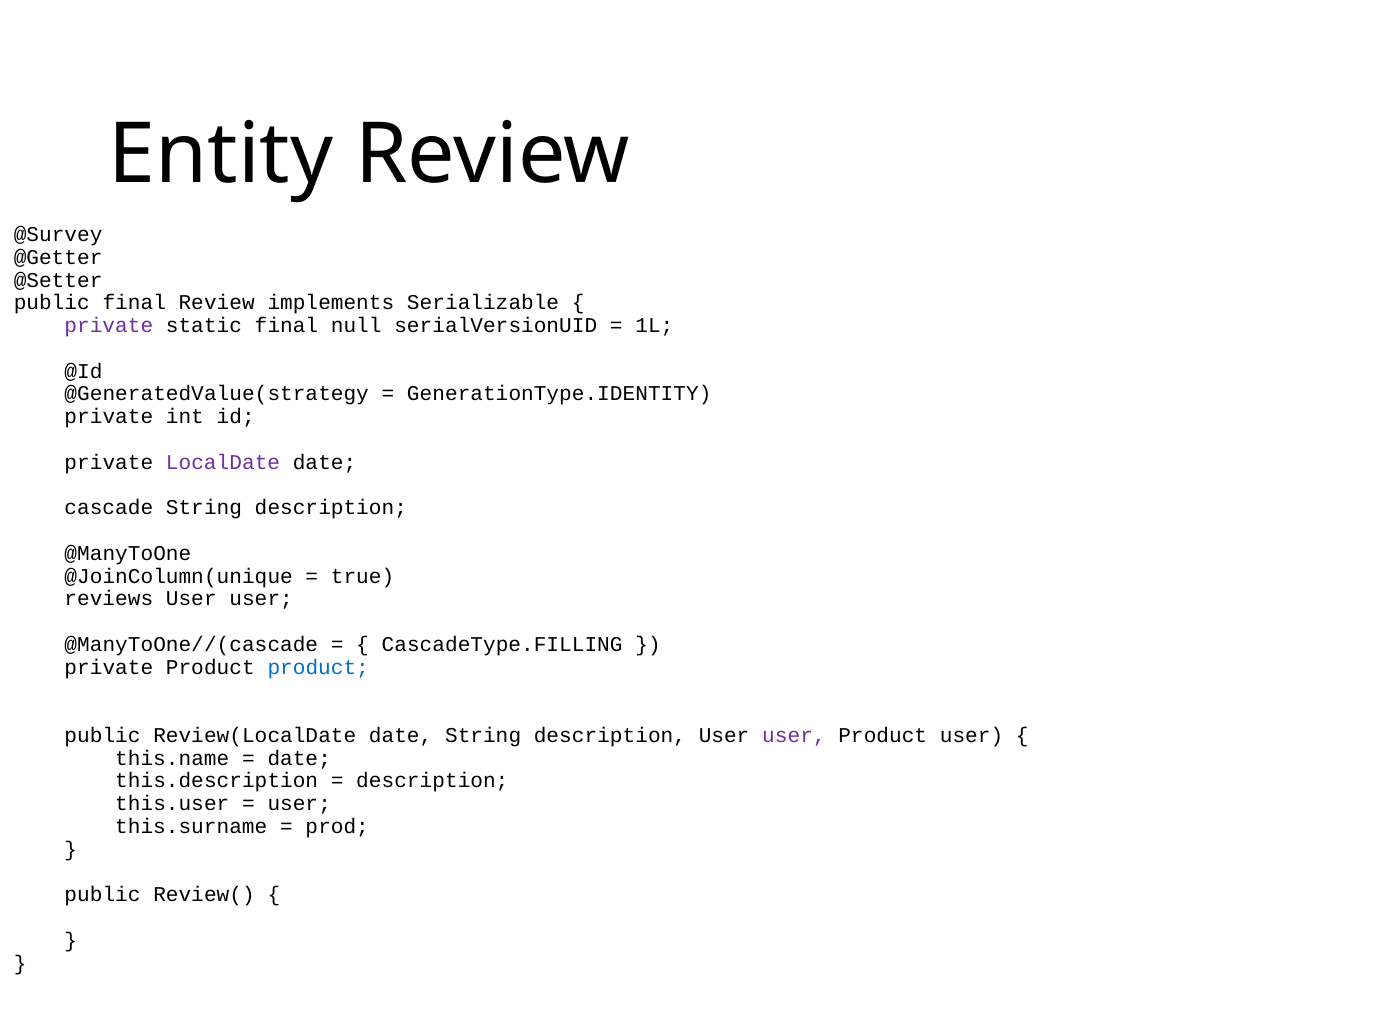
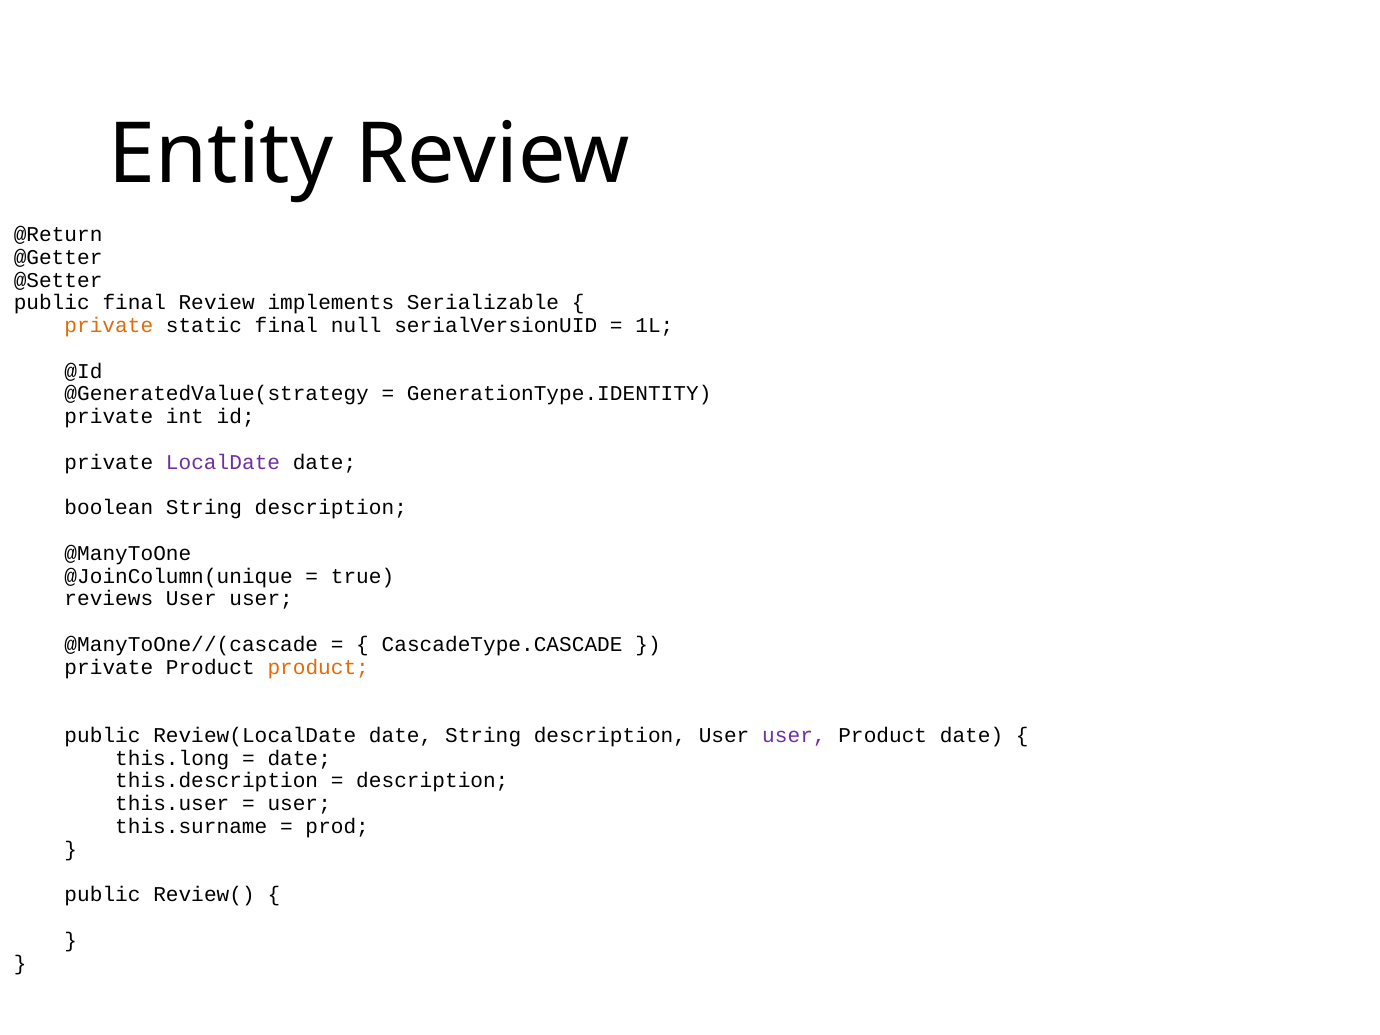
@Survey: @Survey -> @Return
private at (109, 326) colour: purple -> orange
cascade: cascade -> boolean
CascadeType.FILLING: CascadeType.FILLING -> CascadeType.CASCADE
product at (318, 667) colour: blue -> orange
Product user: user -> date
this.name: this.name -> this.long
